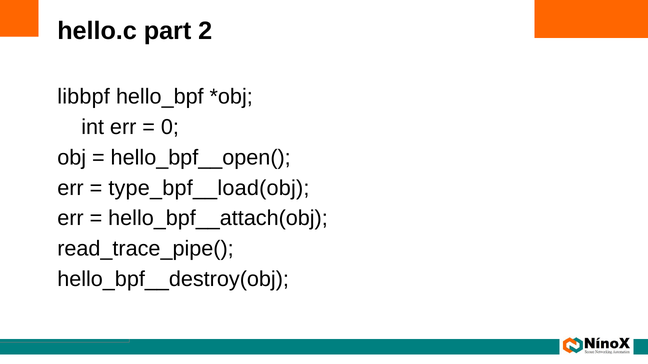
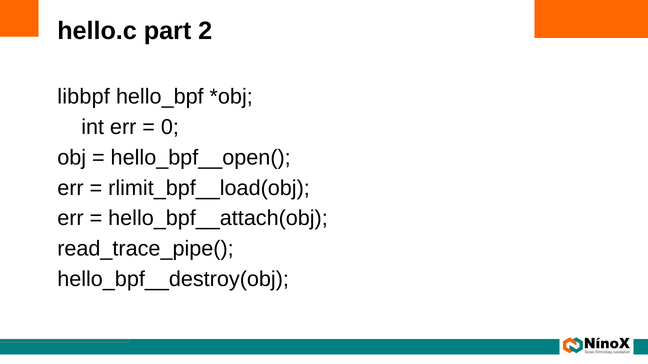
type_bpf__load(obj: type_bpf__load(obj -> rlimit_bpf__load(obj
